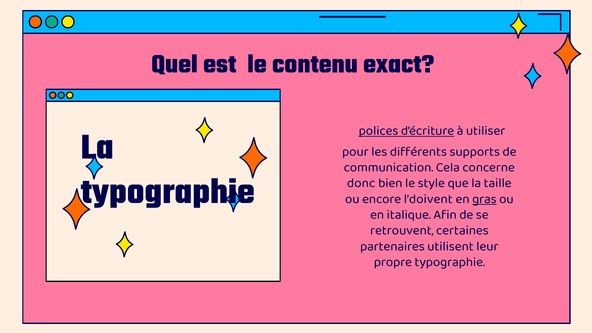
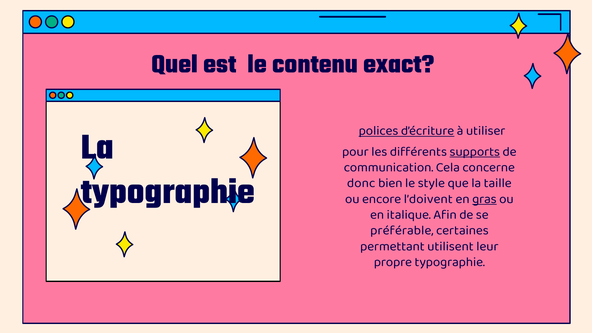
supports underline: none -> present
retrouvent: retrouvent -> préférable
partenaires: partenaires -> permettant
